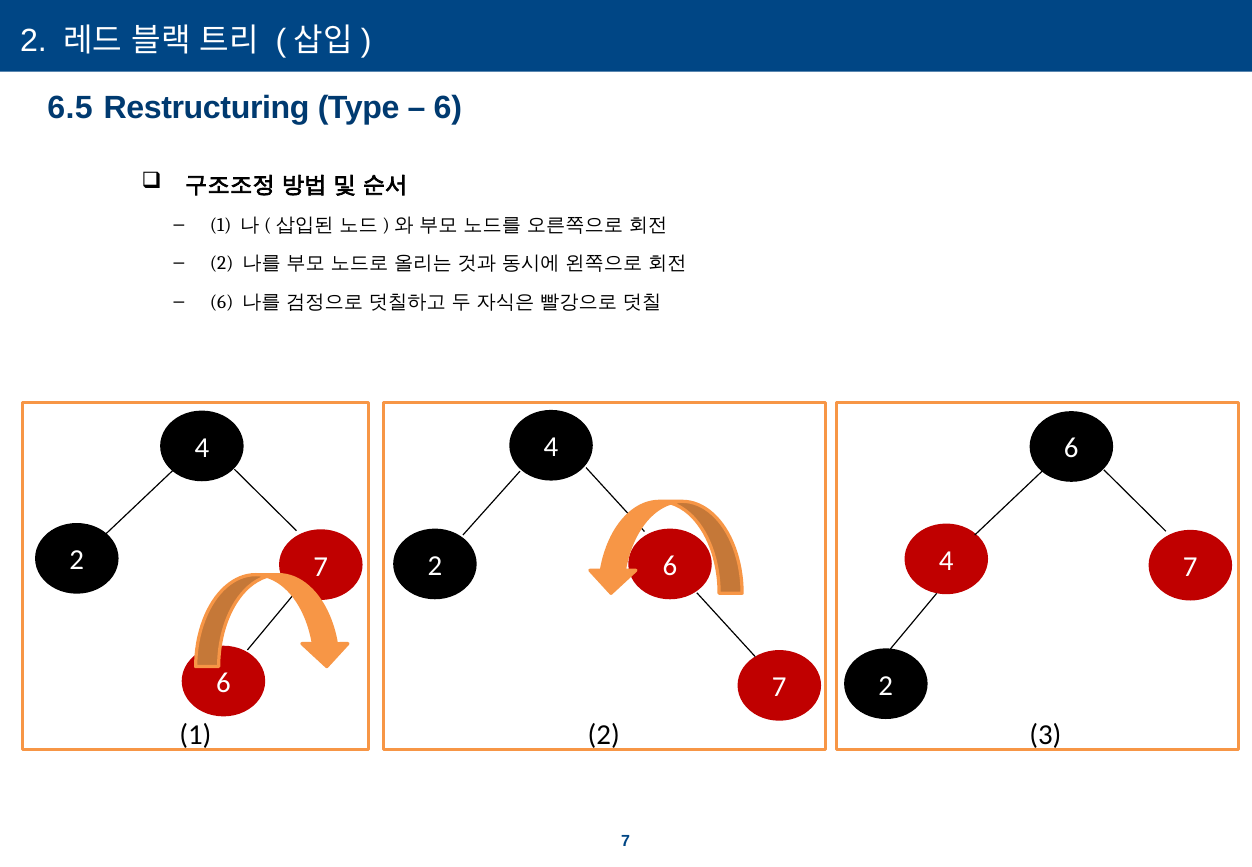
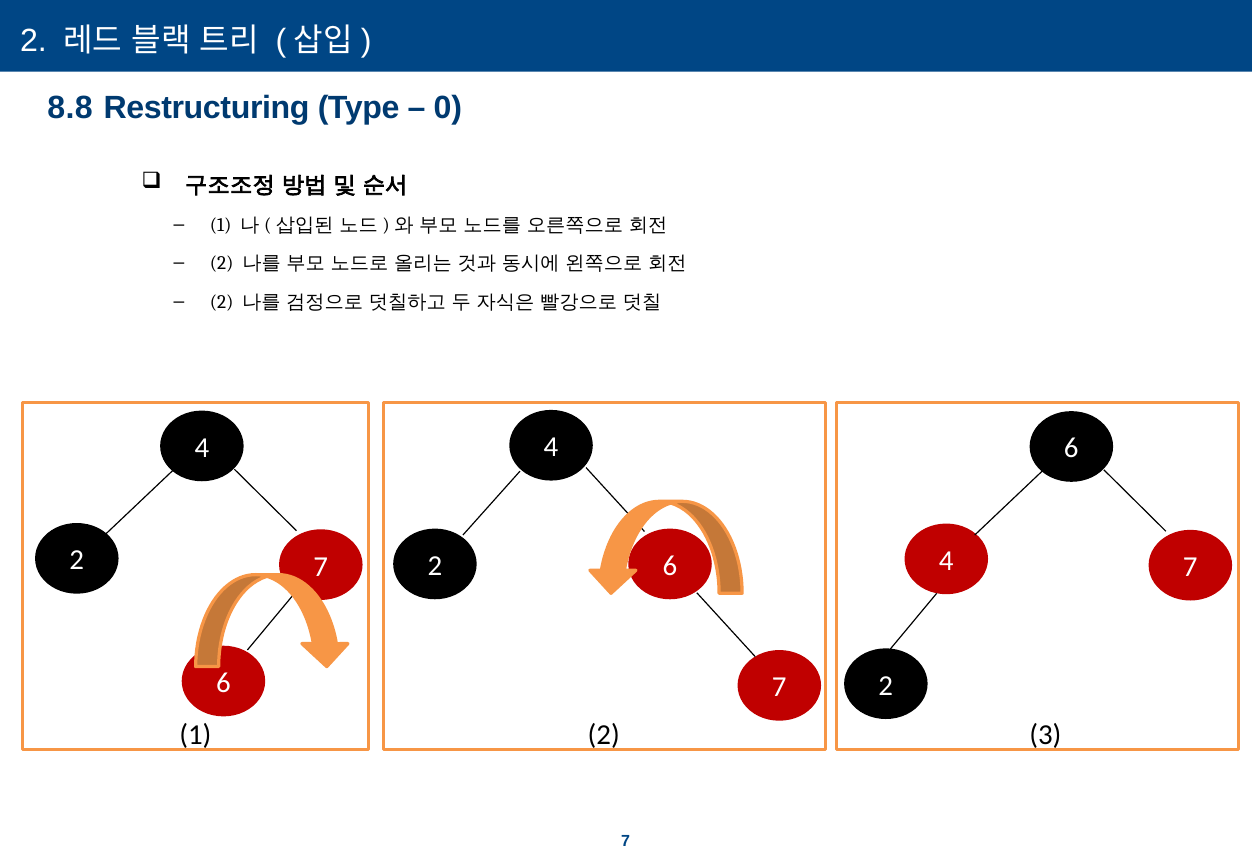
6.5: 6.5 -> 8.8
6 at (448, 108): 6 -> 0
6 at (222, 302): 6 -> 2
